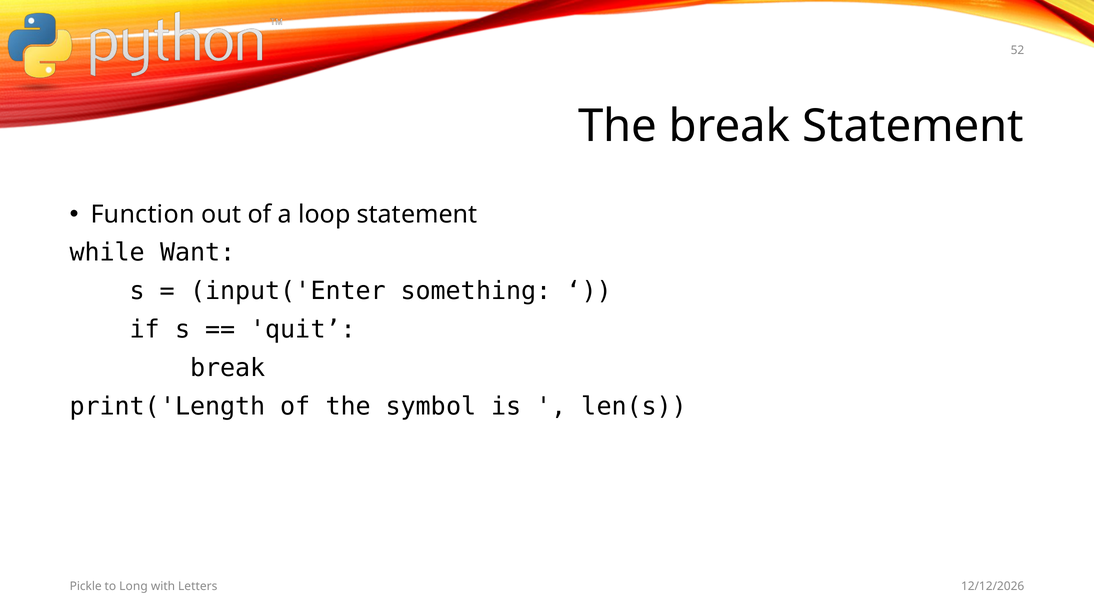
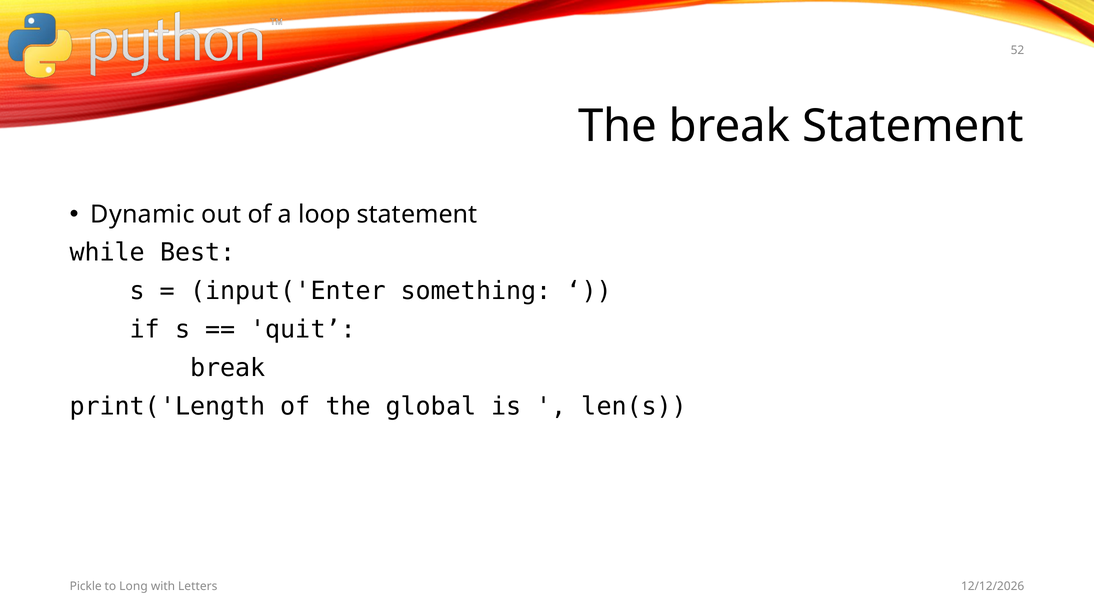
Function: Function -> Dynamic
Want: Want -> Best
symbol: symbol -> global
